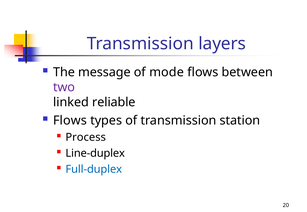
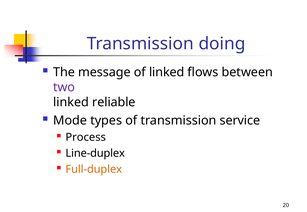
layers: layers -> doing
of mode: mode -> linked
Flows at (70, 121): Flows -> Mode
station: station -> service
Full-duplex colour: blue -> orange
